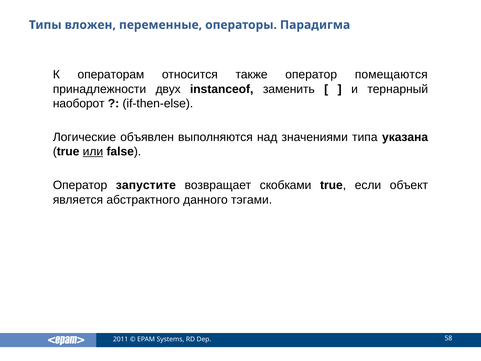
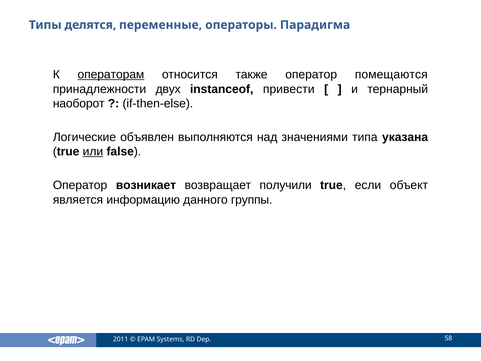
вложен: вложен -> делятся
операторам underline: none -> present
заменить: заменить -> привести
запустите: запустите -> возникает
скобками: скобками -> получили
абстрактного: абстрактного -> информацию
тэгами: тэгами -> группы
